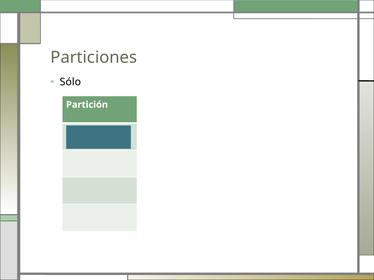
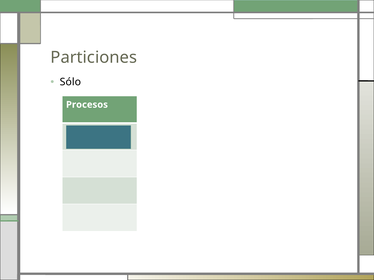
Partición: Partición -> Procesos
